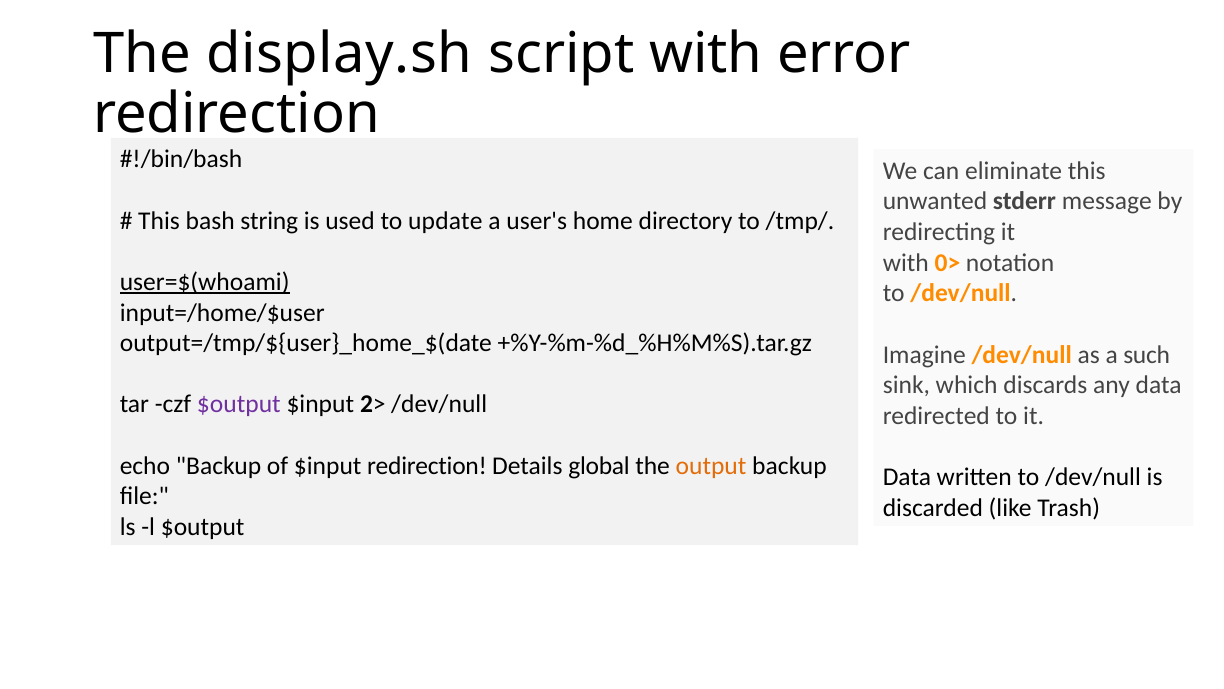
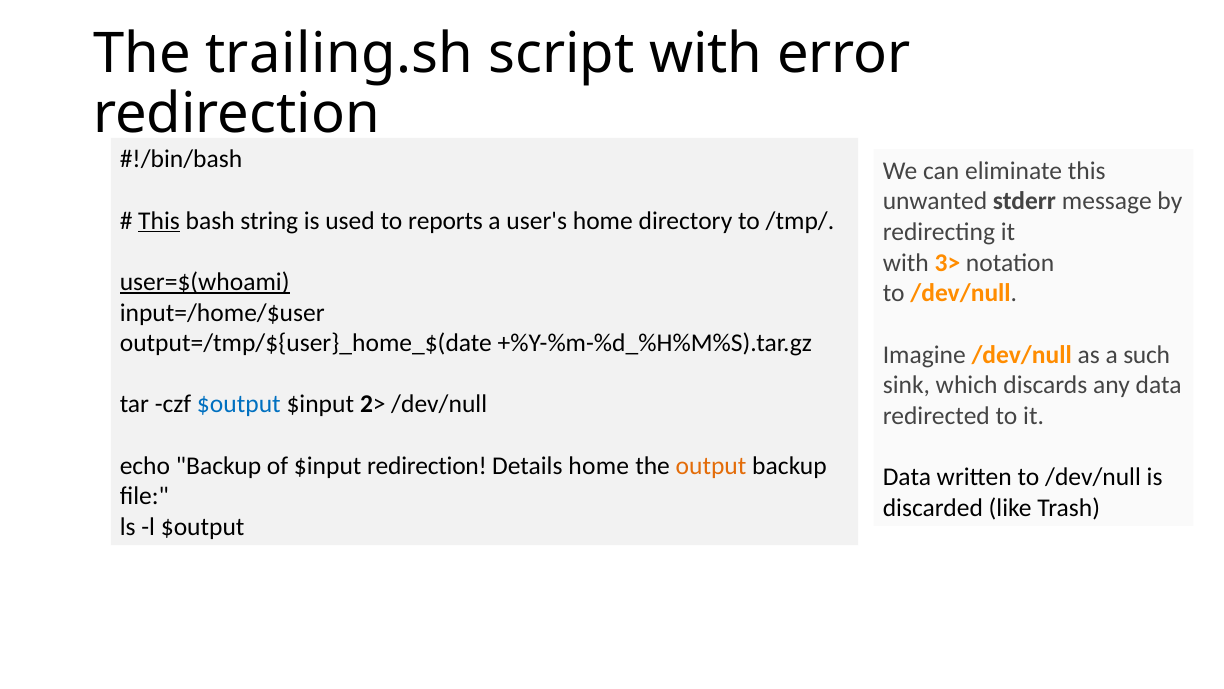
display.sh: display.sh -> trailing.sh
This at (159, 221) underline: none -> present
update: update -> reports
0>: 0> -> 3>
$output at (239, 404) colour: purple -> blue
Details global: global -> home
